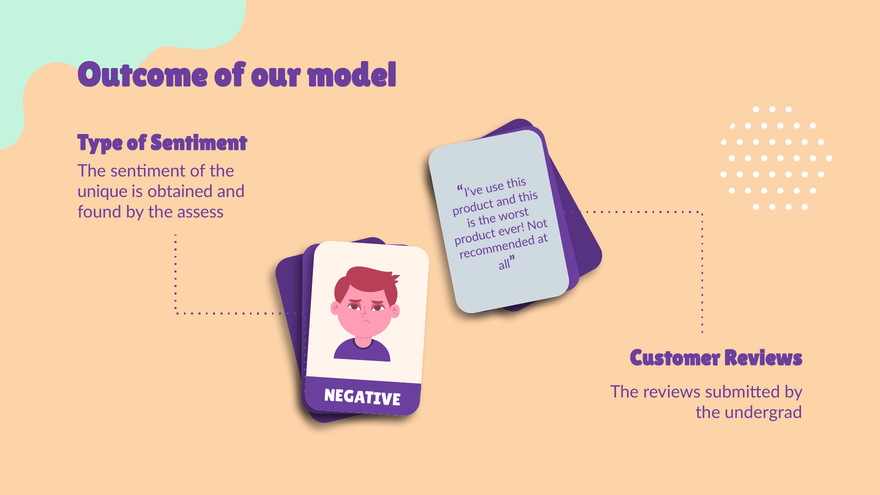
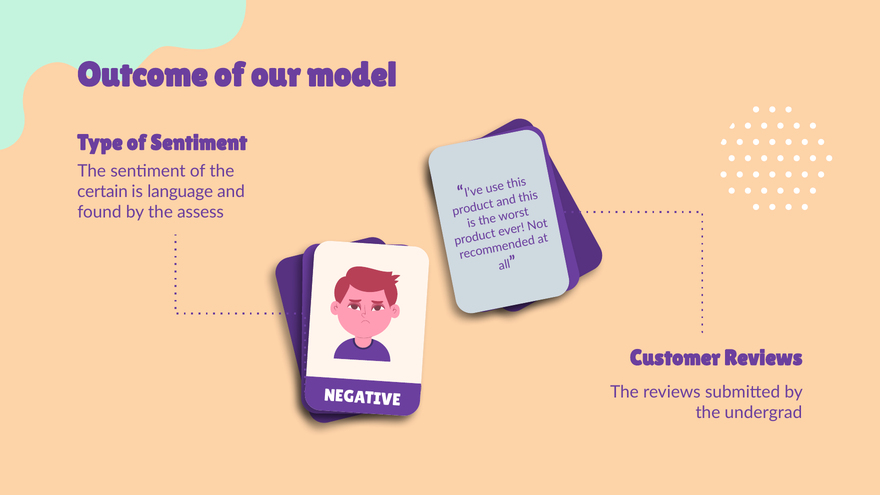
unique: unique -> certain
obtained: obtained -> language
